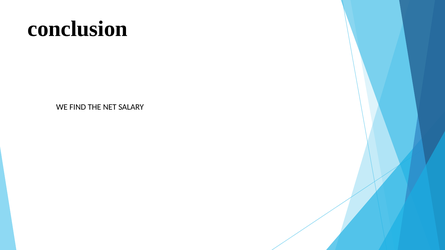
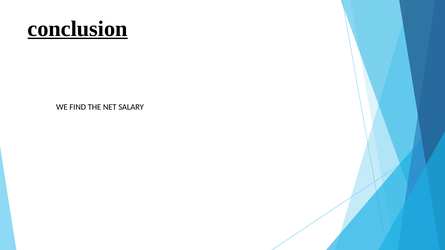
conclusion underline: none -> present
